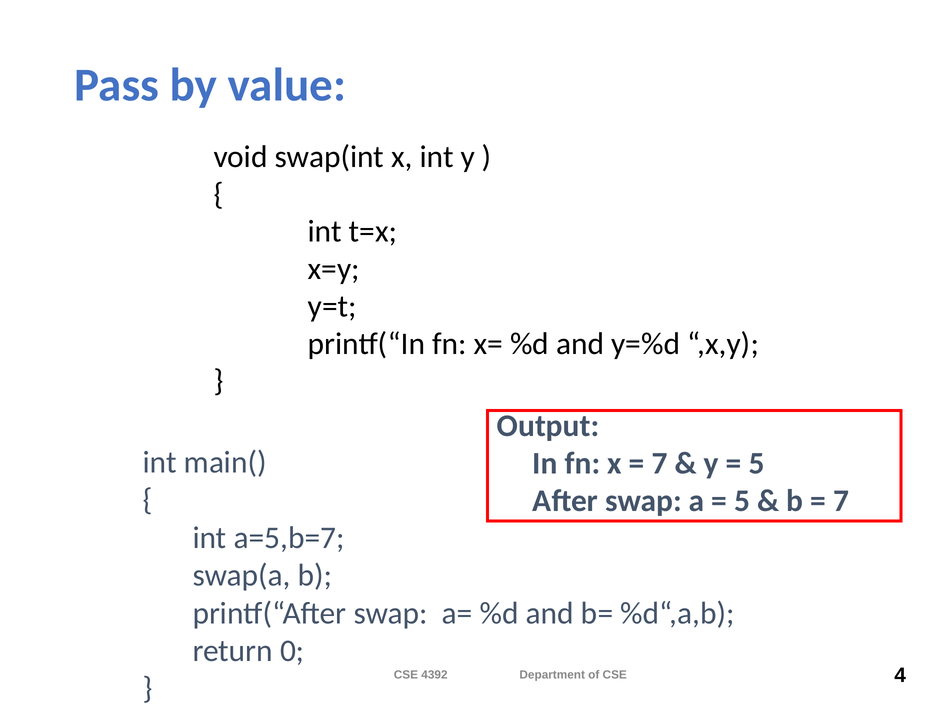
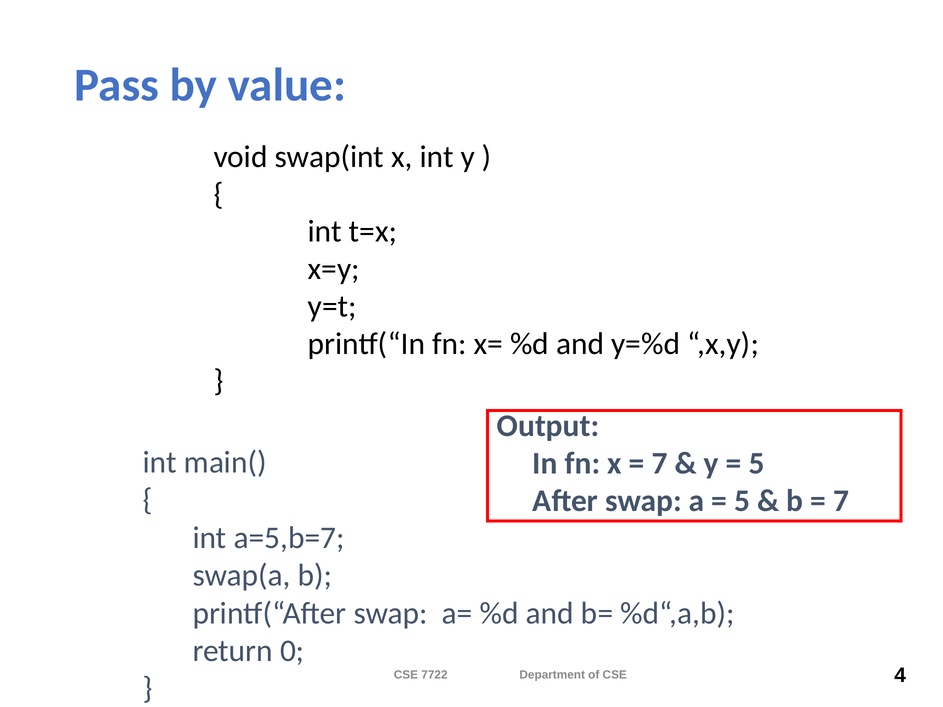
4392: 4392 -> 7722
